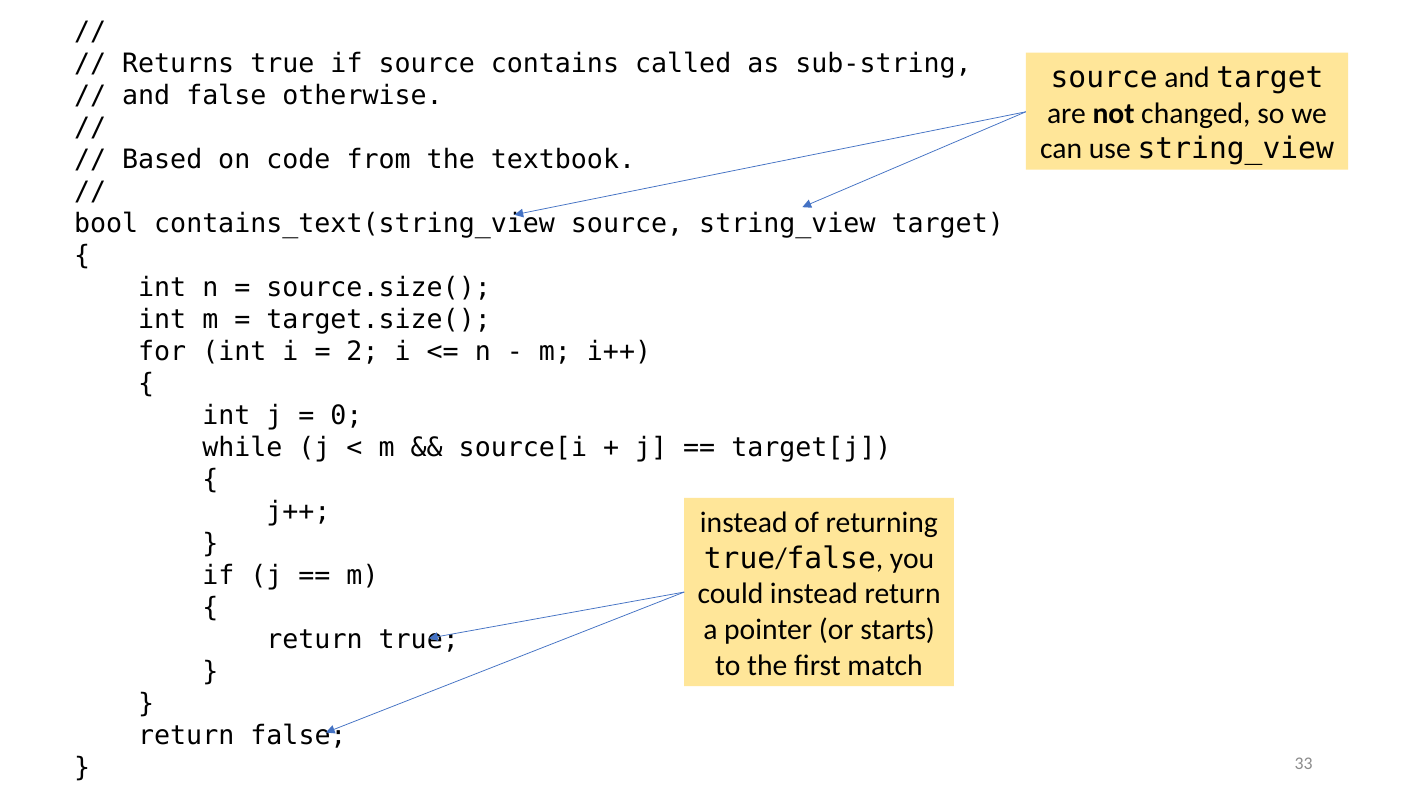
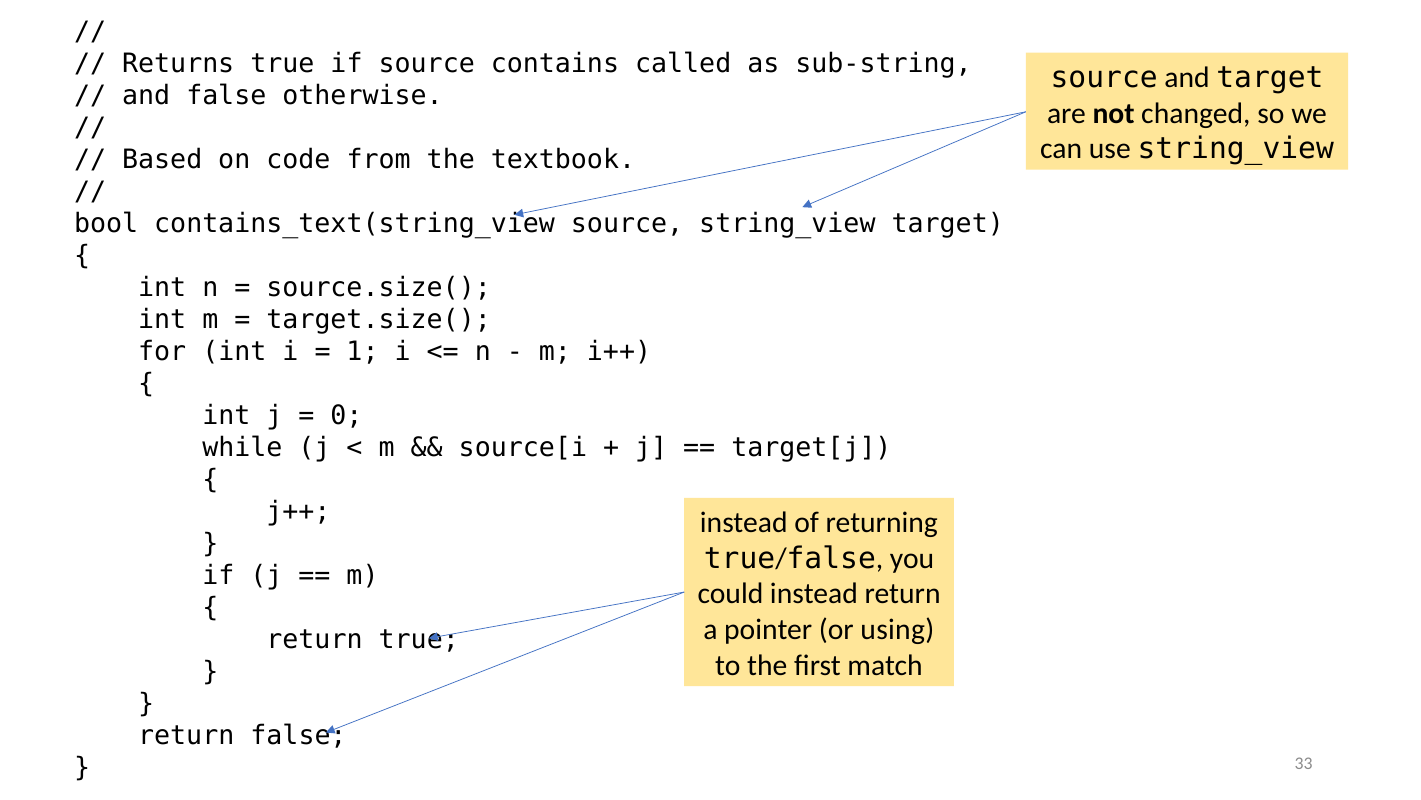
2: 2 -> 1
starts: starts -> using
